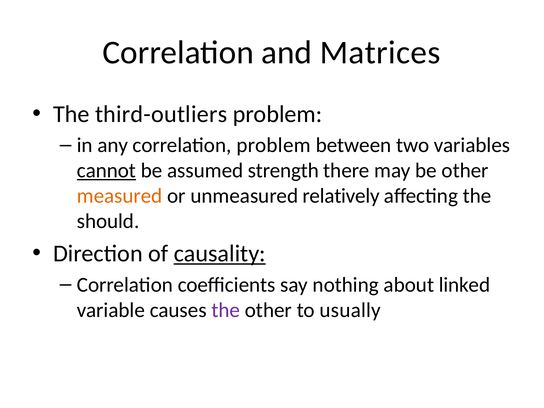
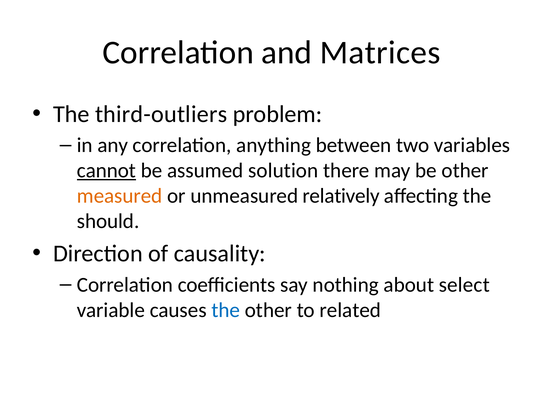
correlation problem: problem -> anything
strength: strength -> solution
causality underline: present -> none
linked: linked -> select
the at (226, 310) colour: purple -> blue
usually: usually -> related
